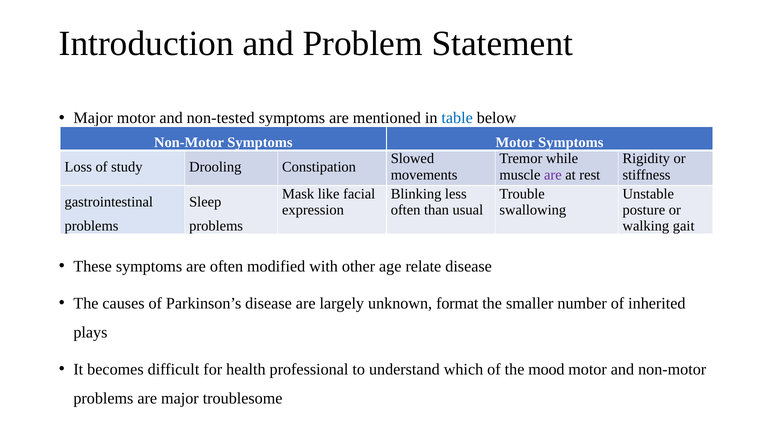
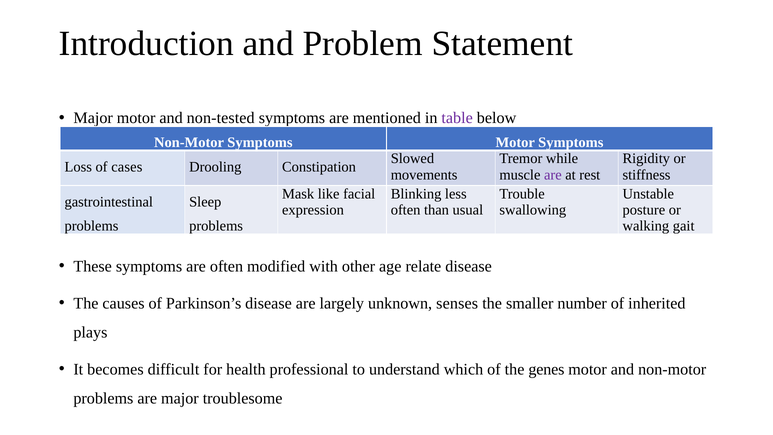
table colour: blue -> purple
study: study -> cases
format: format -> senses
mood: mood -> genes
